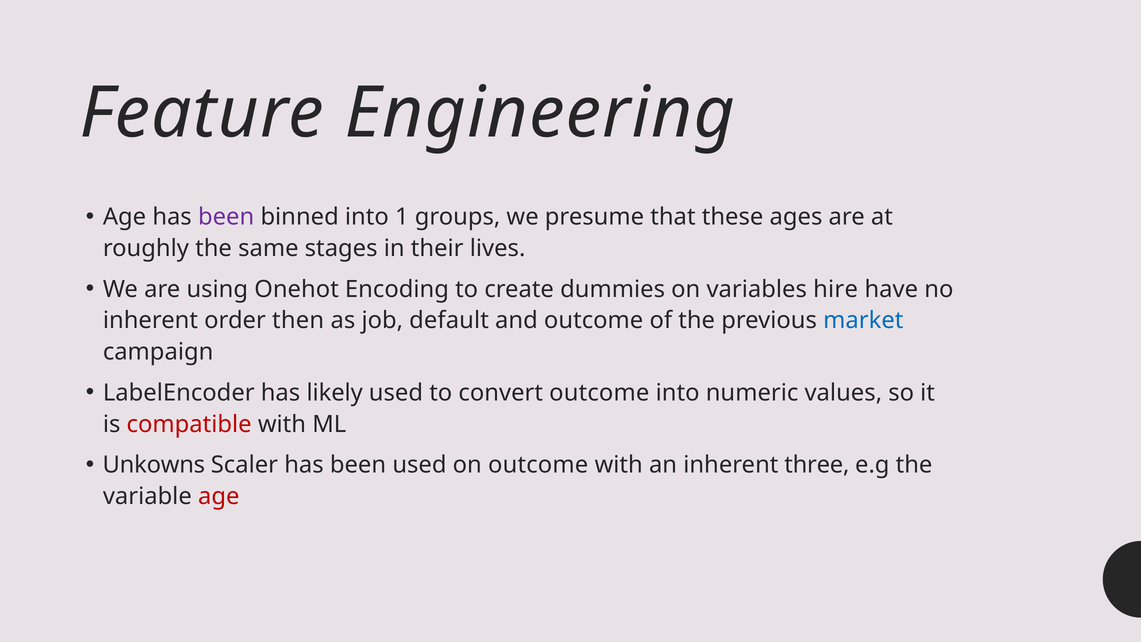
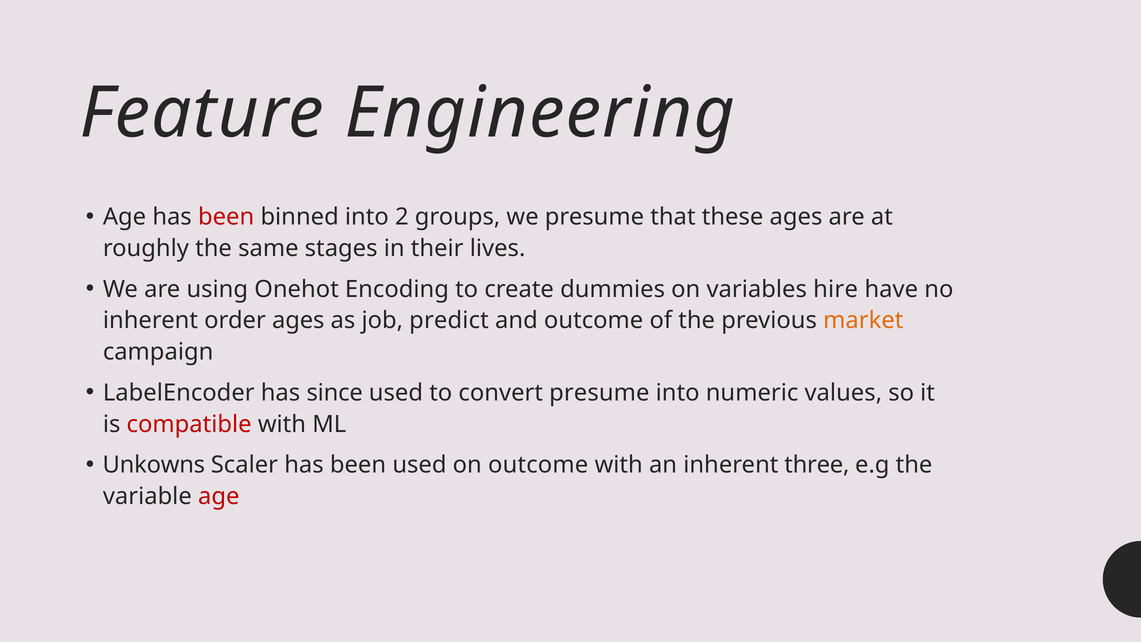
been at (226, 217) colour: purple -> red
1: 1 -> 2
order then: then -> ages
default: default -> predict
market colour: blue -> orange
likely: likely -> since
convert outcome: outcome -> presume
